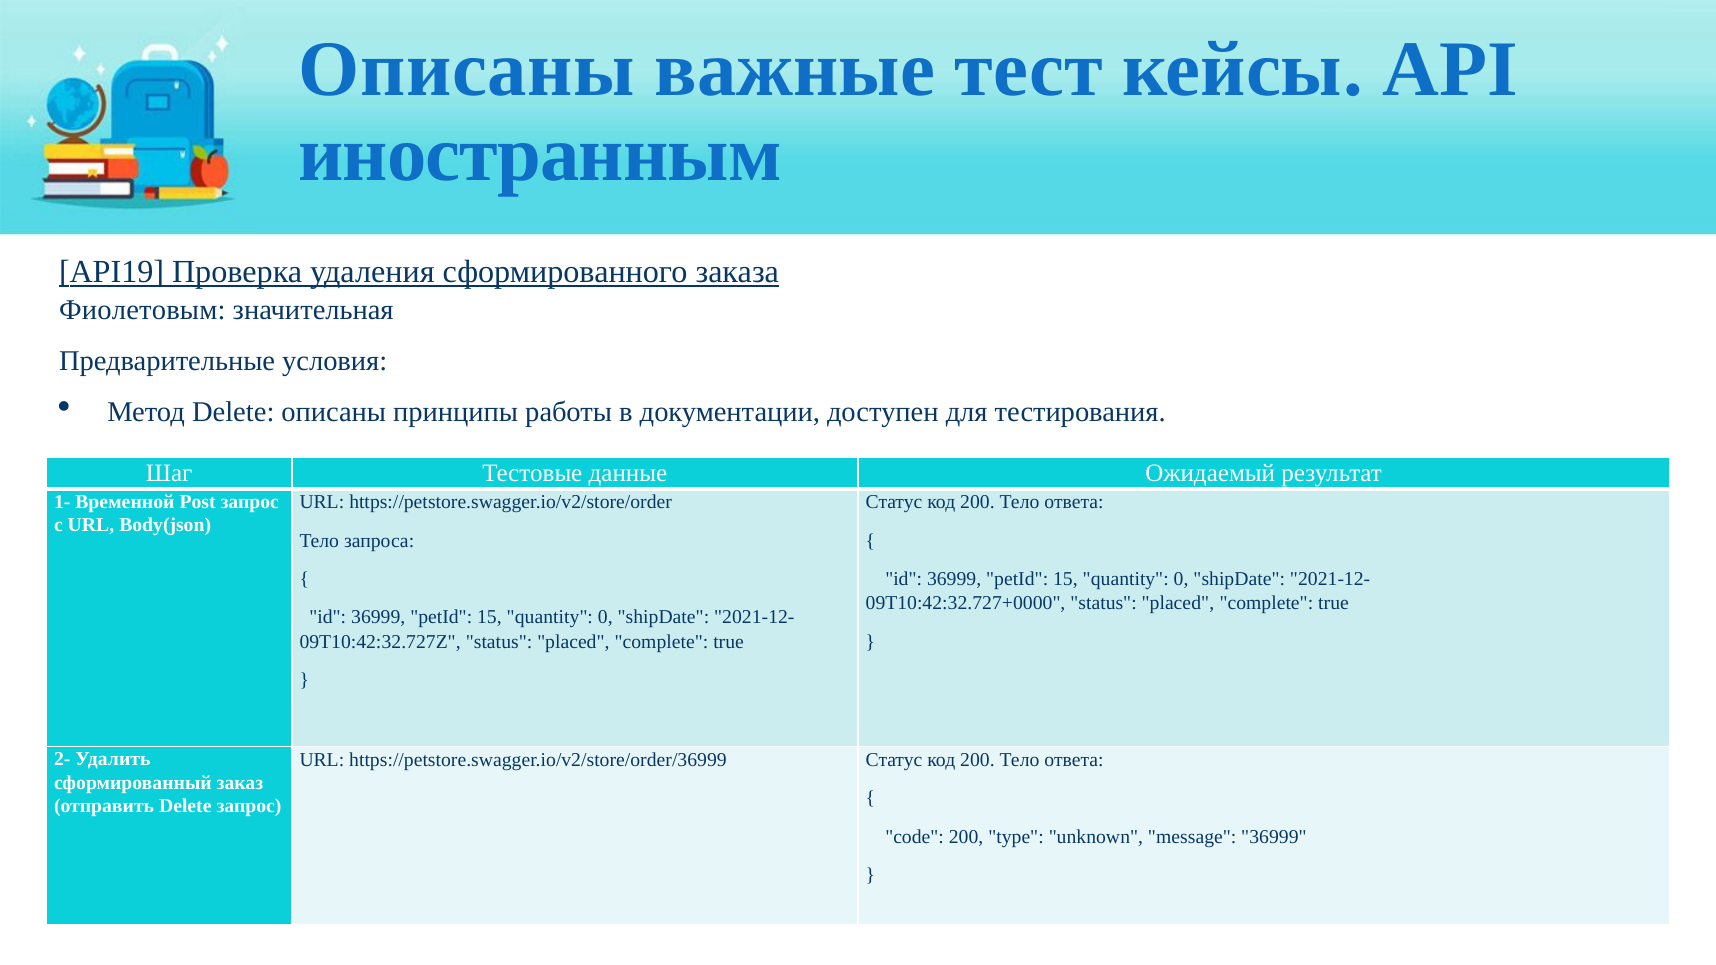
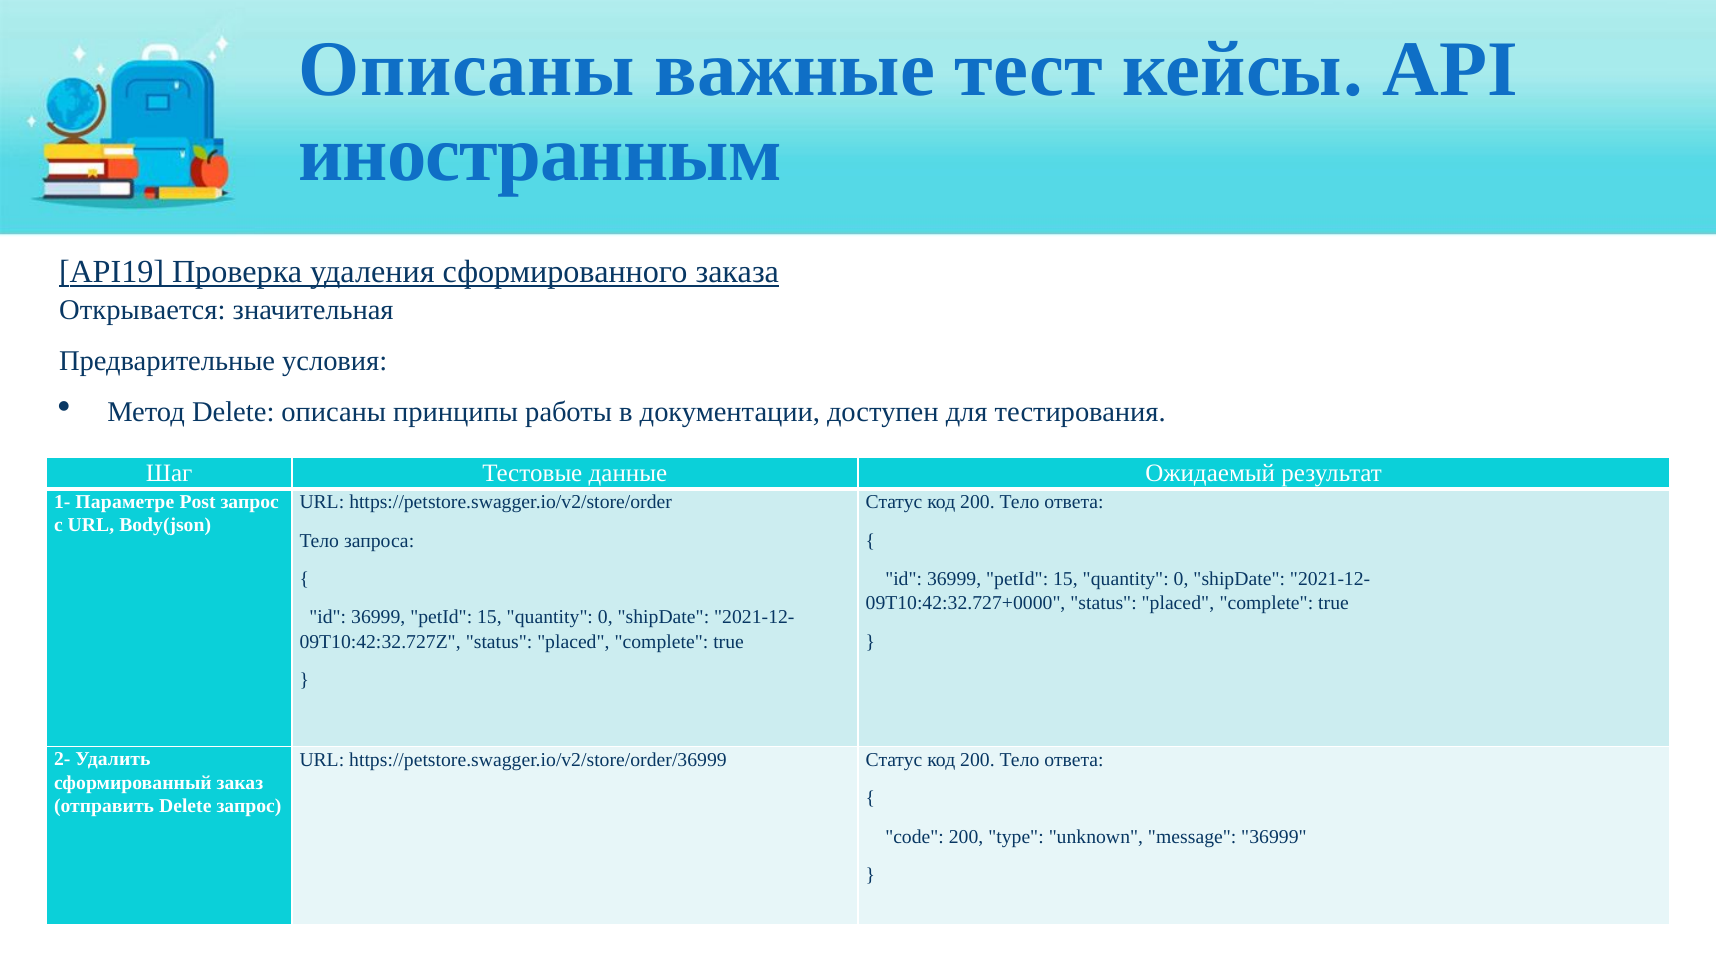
Фиолетовым: Фиолетовым -> Открывается
Временной: Временной -> Параметре
